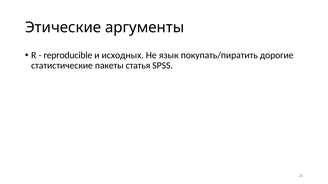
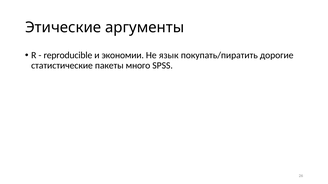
исходных: исходных -> экономии
статья: статья -> много
